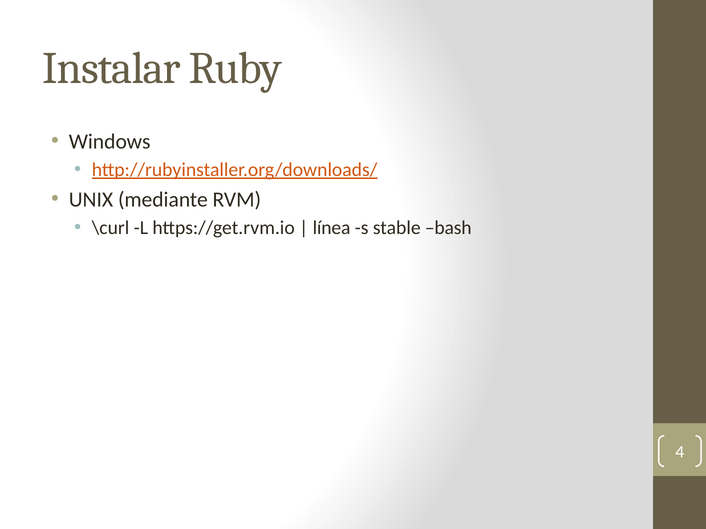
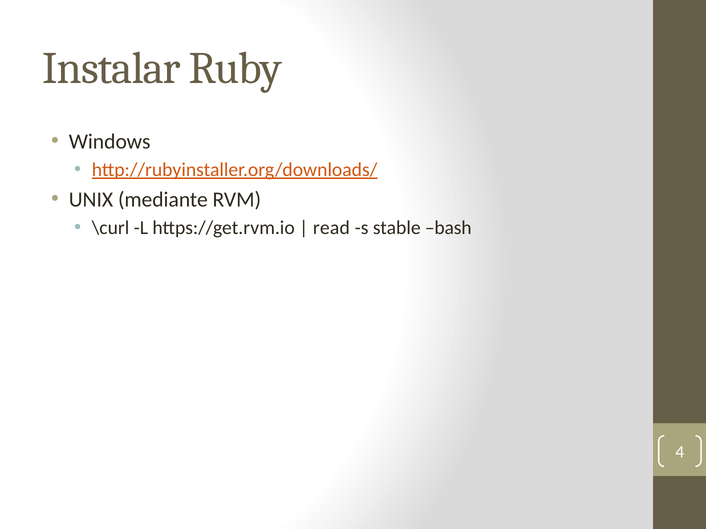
línea: línea -> read
